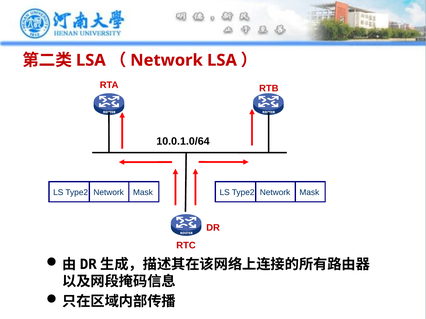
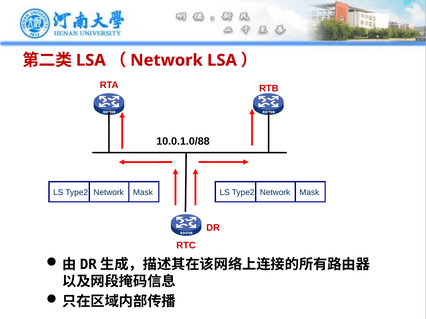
10.0.1.0/64: 10.0.1.0/64 -> 10.0.1.0/88
